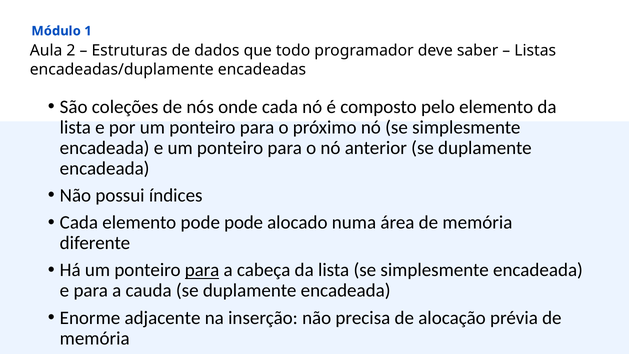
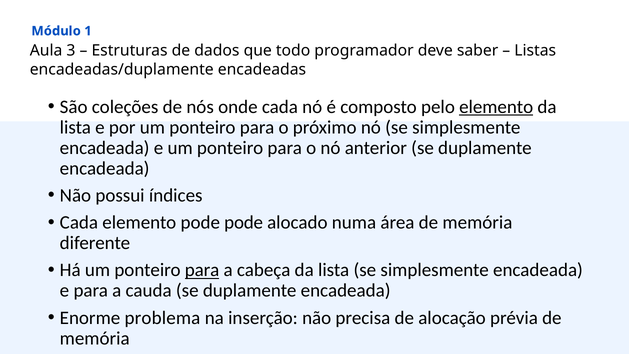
2: 2 -> 3
elemento at (496, 107) underline: none -> present
adjacente: adjacente -> problema
